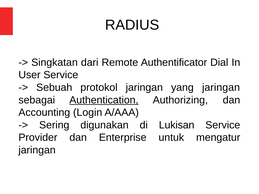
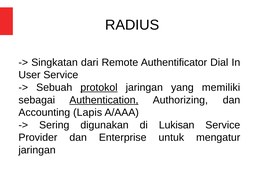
protokol underline: none -> present
yang jaringan: jaringan -> memiliki
Login: Login -> Lapis
